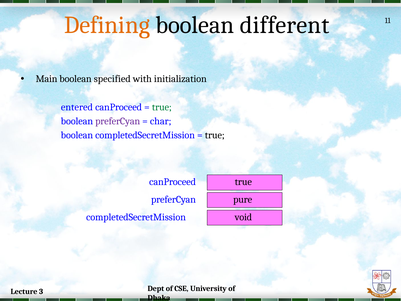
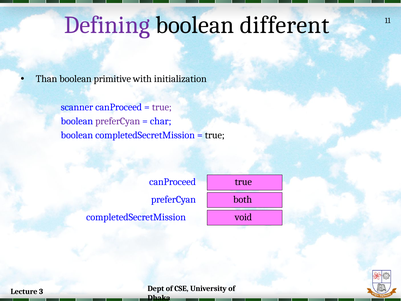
Defining colour: orange -> purple
Main: Main -> Than
specified: specified -> primitive
entered: entered -> scanner
true at (162, 107) colour: green -> purple
pure: pure -> both
